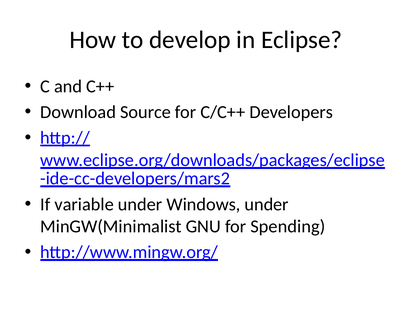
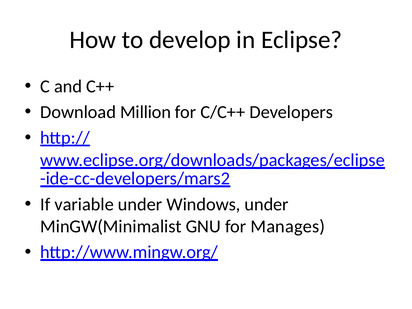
Source: Source -> Million
Spending: Spending -> Manages
